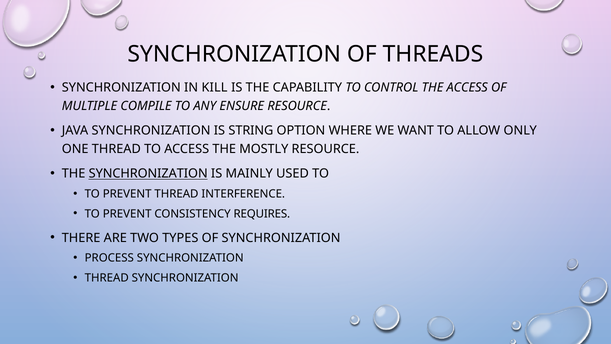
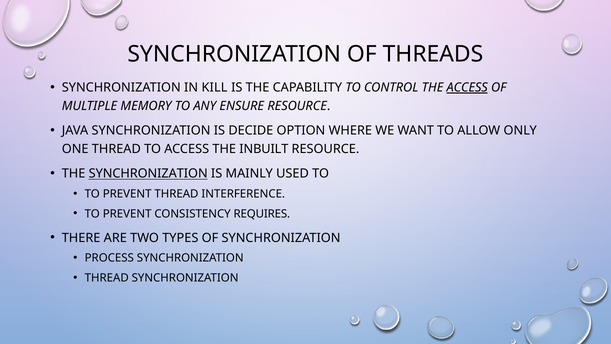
ACCESS at (467, 87) underline: none -> present
COMPILE: COMPILE -> MEMORY
STRING: STRING -> DECIDE
MOSTLY: MOSTLY -> INBUILT
